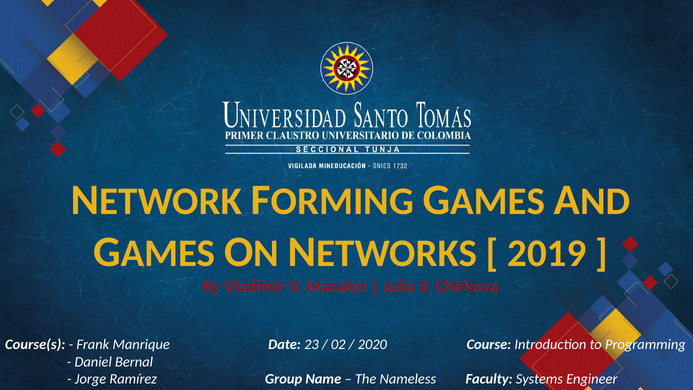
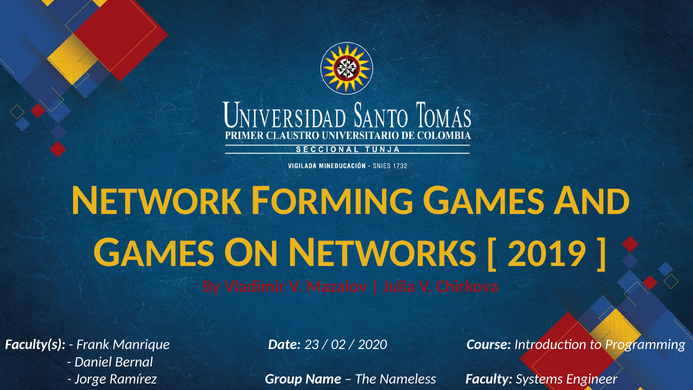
Course(s: Course(s -> Faculty(s
